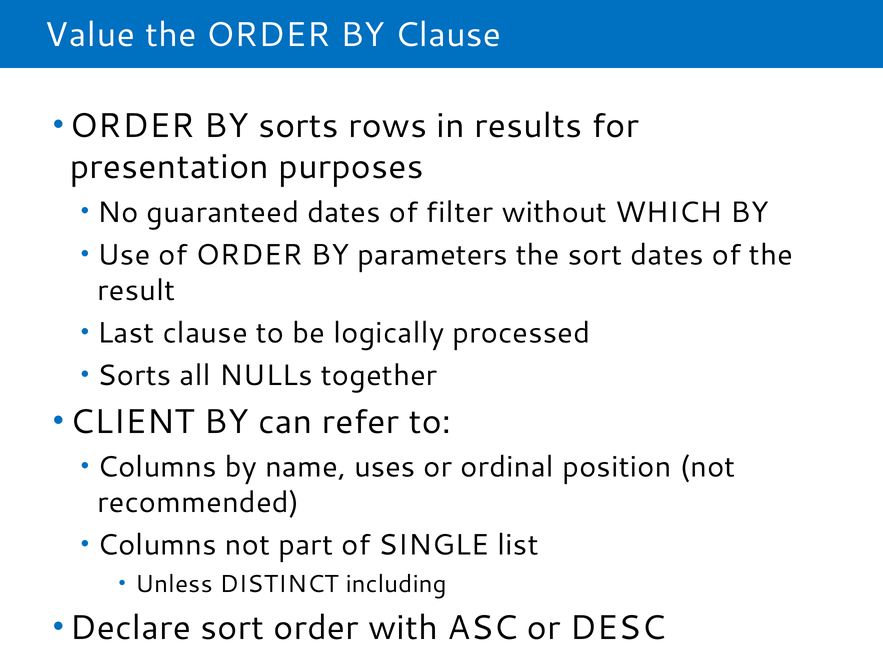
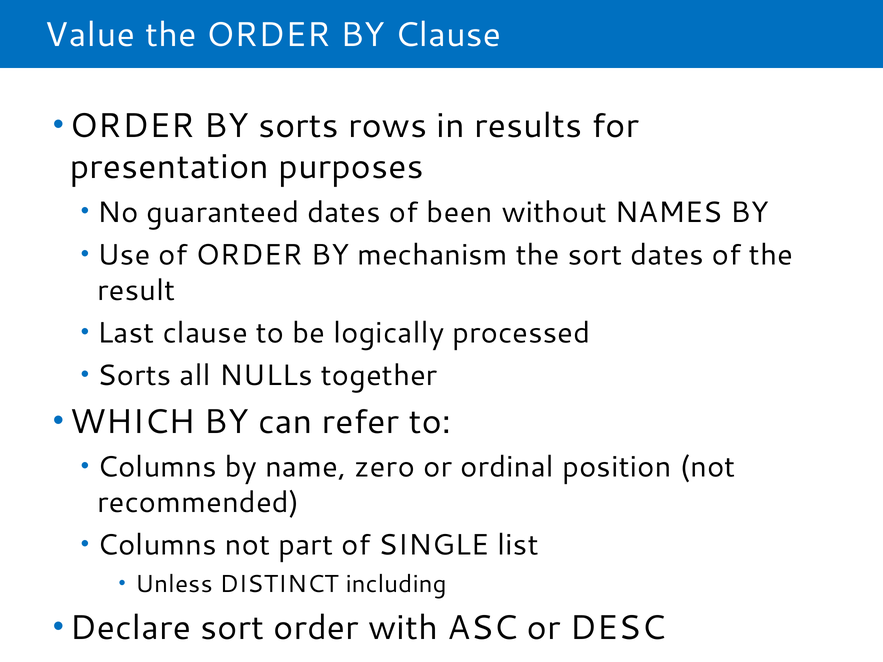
filter: filter -> been
WHICH: WHICH -> NAMES
parameters: parameters -> mechanism
CLIENT: CLIENT -> WHICH
uses: uses -> zero
